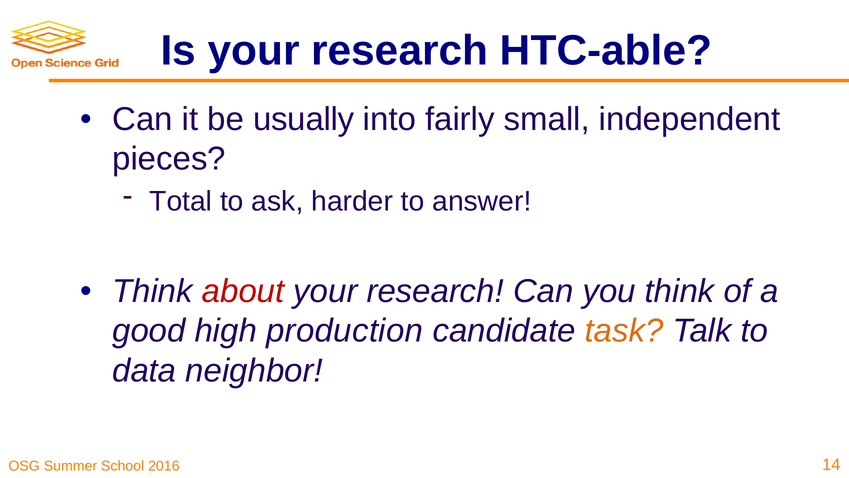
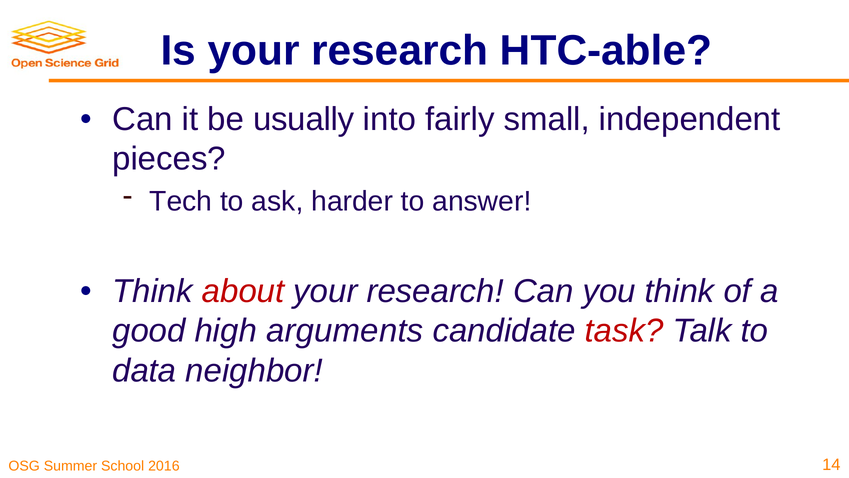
Total: Total -> Tech
production: production -> arguments
task colour: orange -> red
